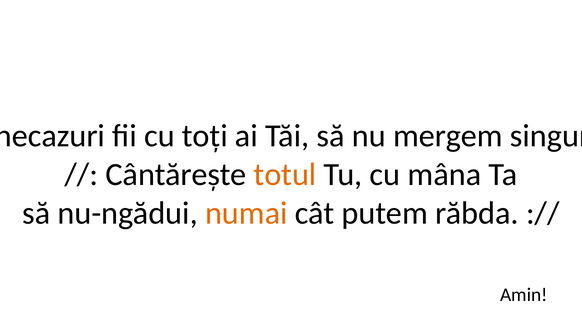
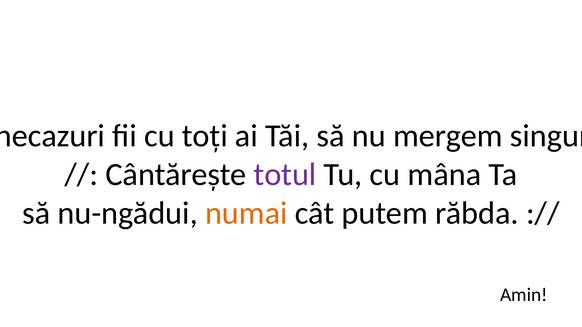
totul colour: orange -> purple
